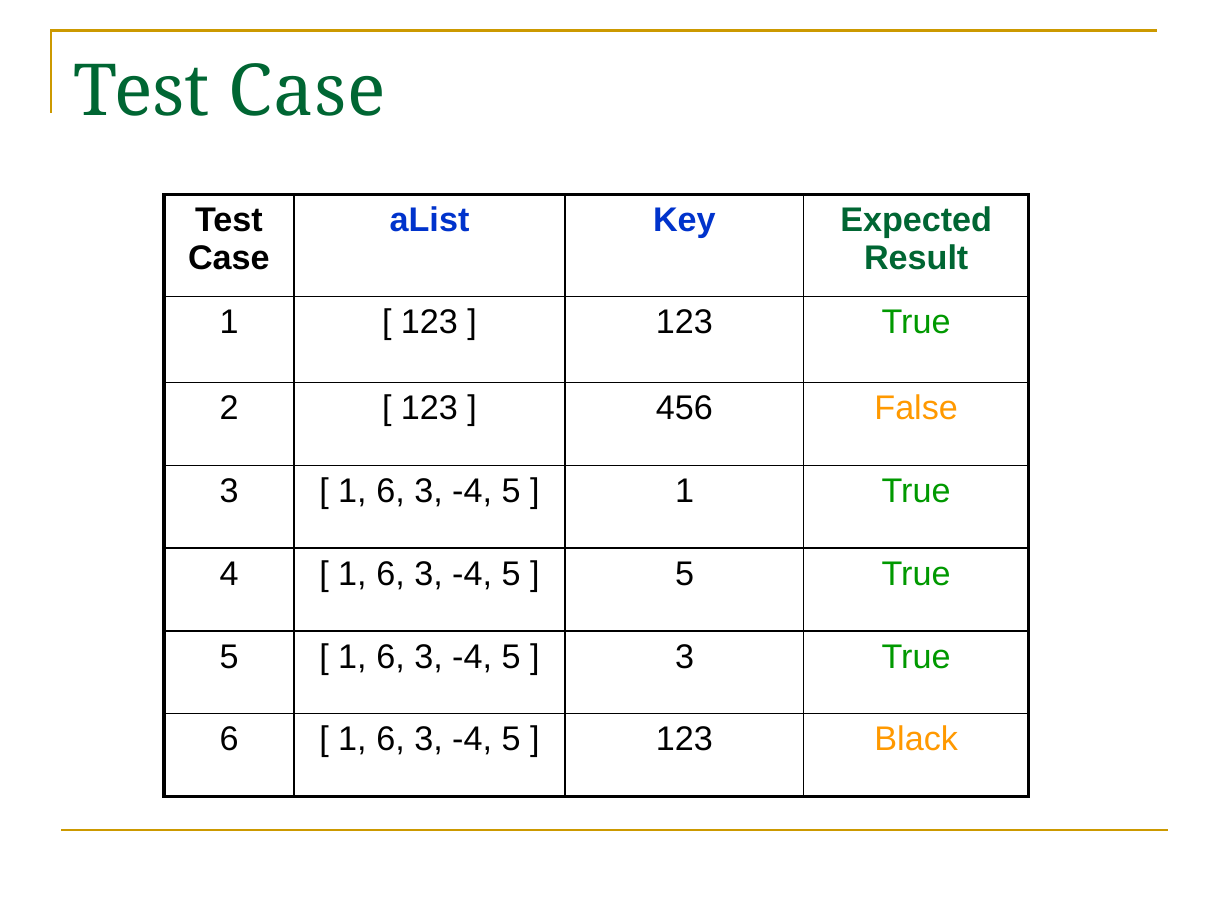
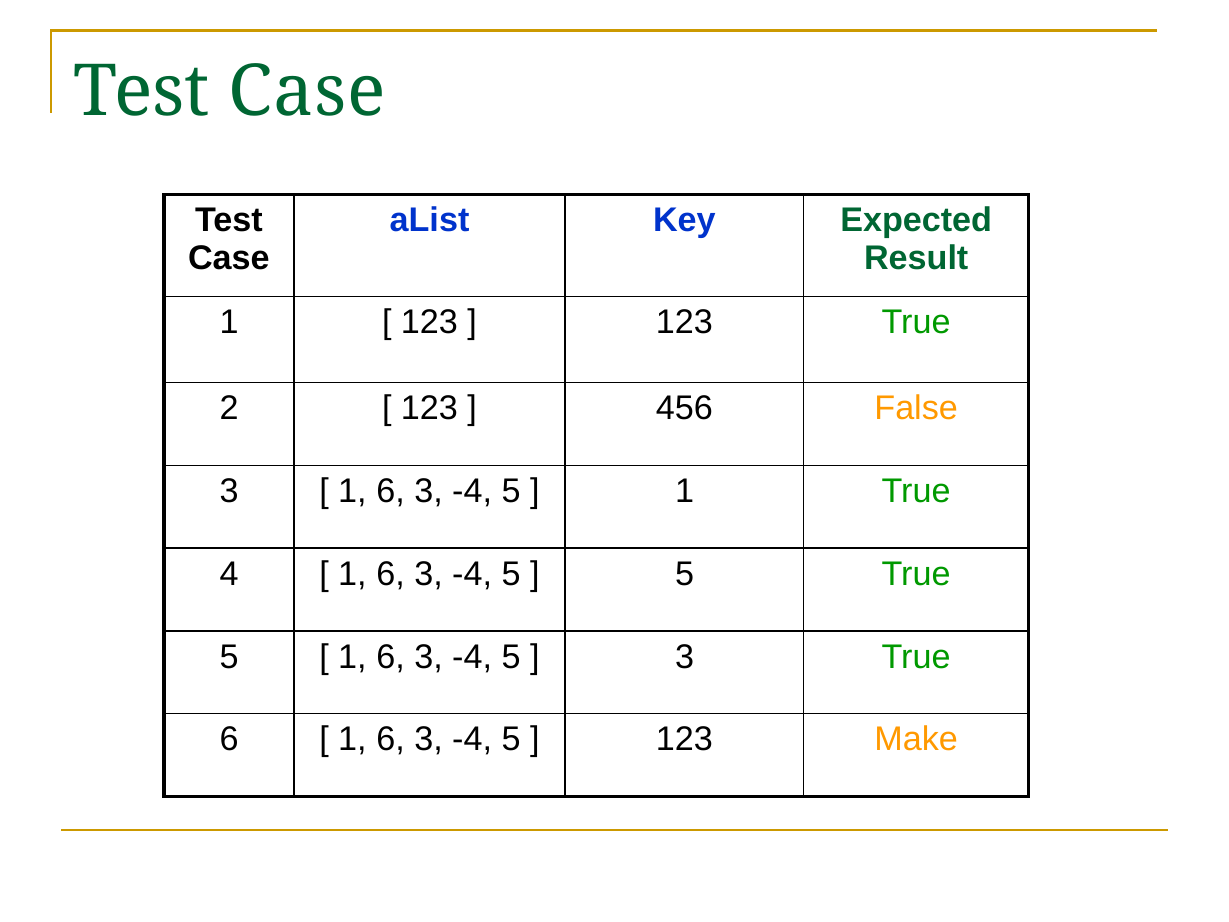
Black: Black -> Make
